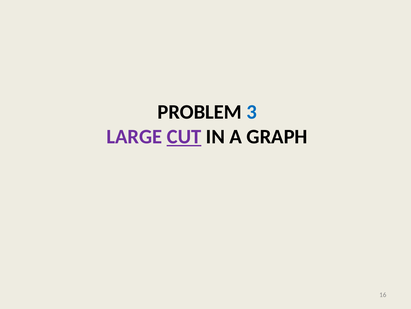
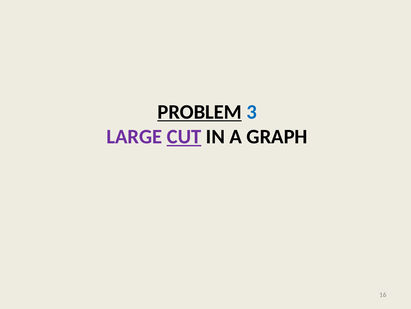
PROBLEM underline: none -> present
